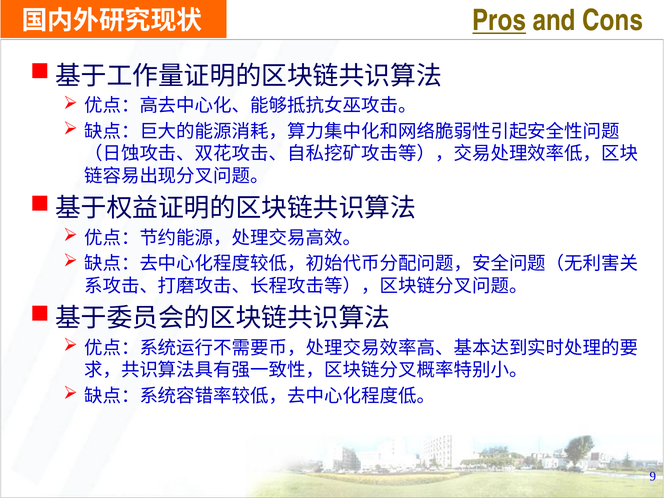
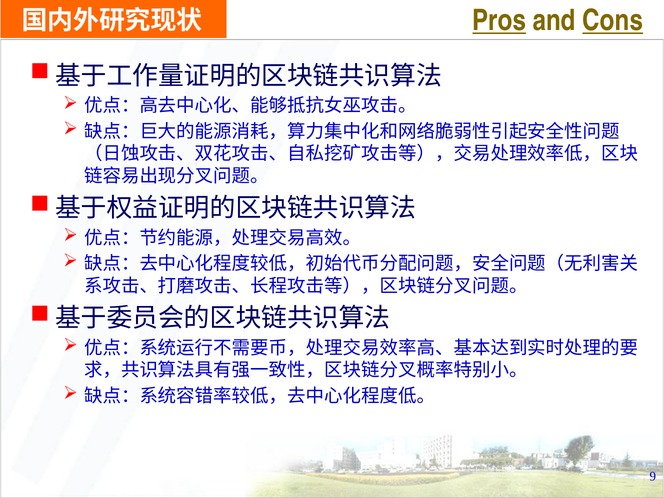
Cons underline: none -> present
